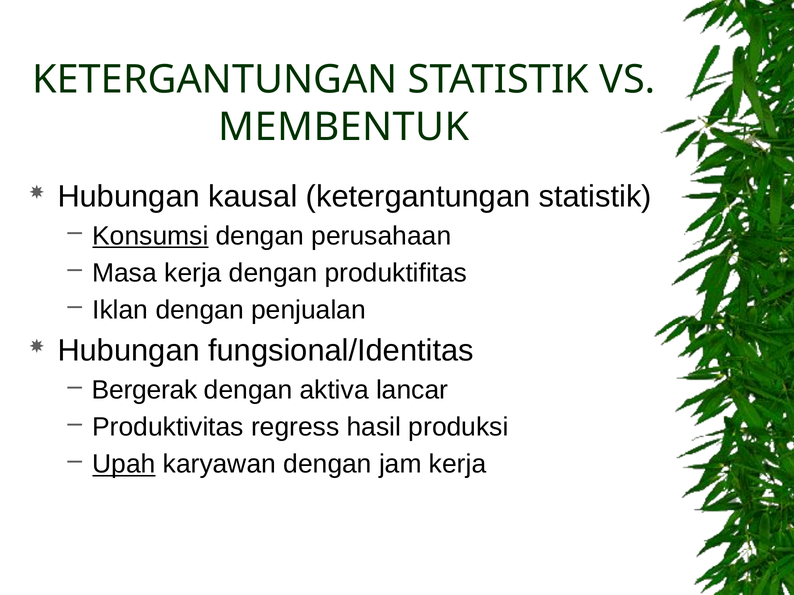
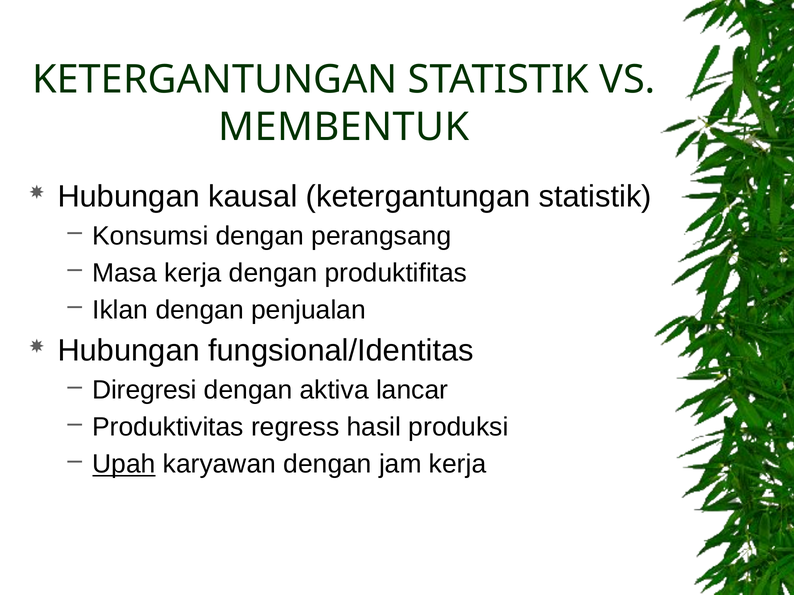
Konsumsi underline: present -> none
perusahaan: perusahaan -> perangsang
Bergerak: Bergerak -> Diregresi
